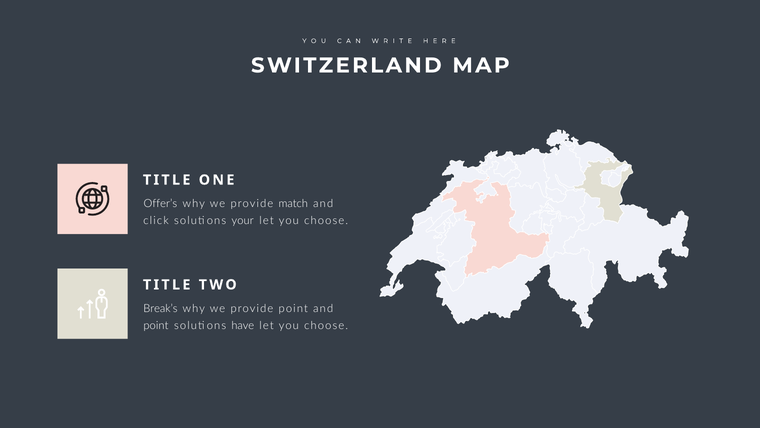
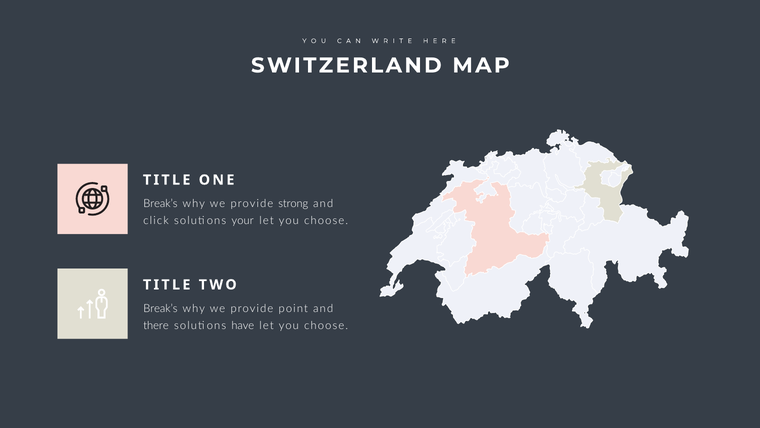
Offer’s at (160, 204): Offer’s -> Break’s
match: match -> strong
point at (156, 325): point -> there
